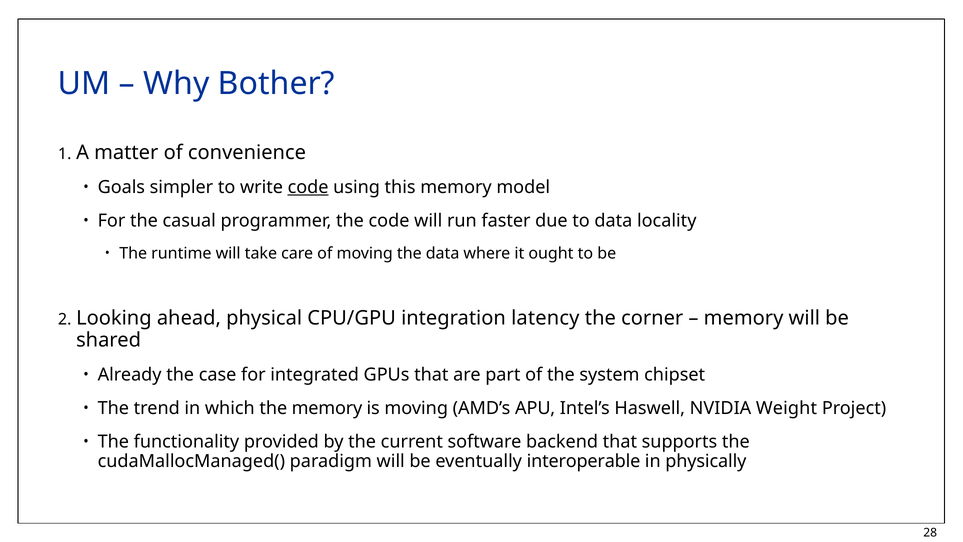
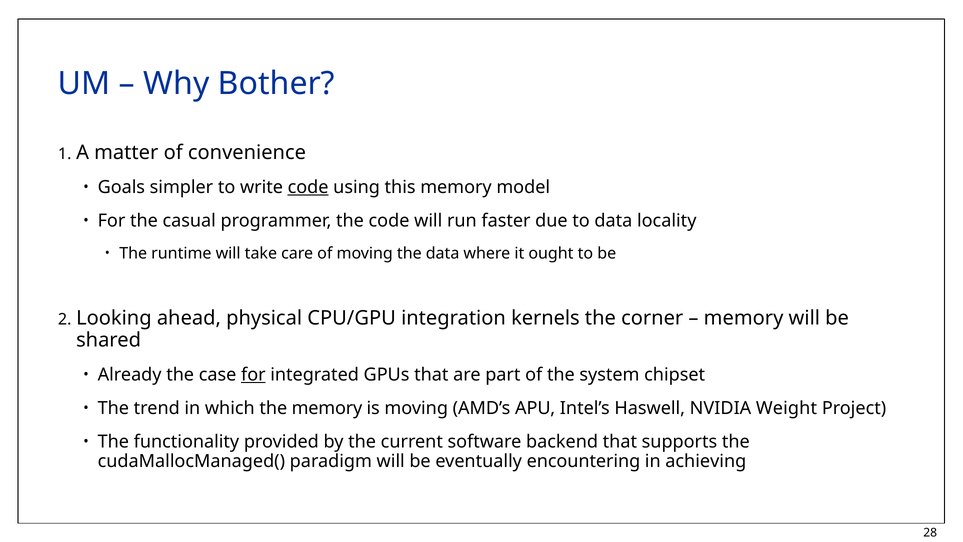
latency: latency -> kernels
for at (253, 374) underline: none -> present
interoperable: interoperable -> encountering
physically: physically -> achieving
